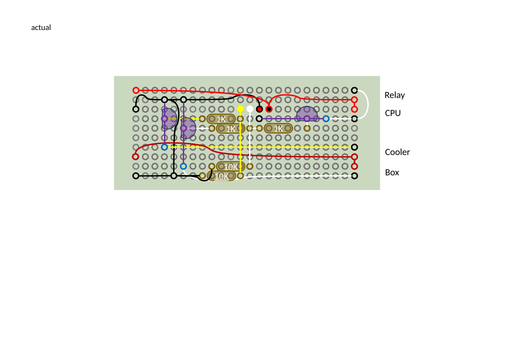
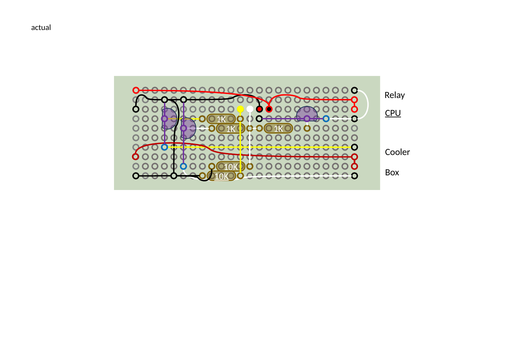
CPU underline: none -> present
